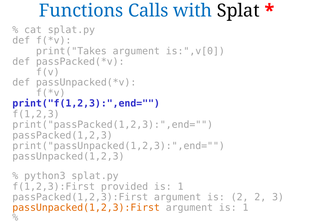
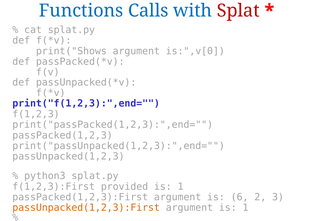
Splat colour: black -> red
print("Takes: print("Takes -> print("Shows
is 2: 2 -> 6
